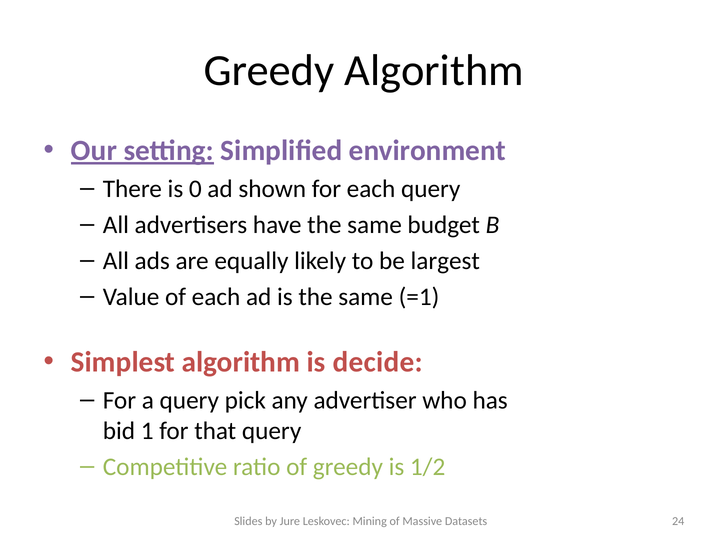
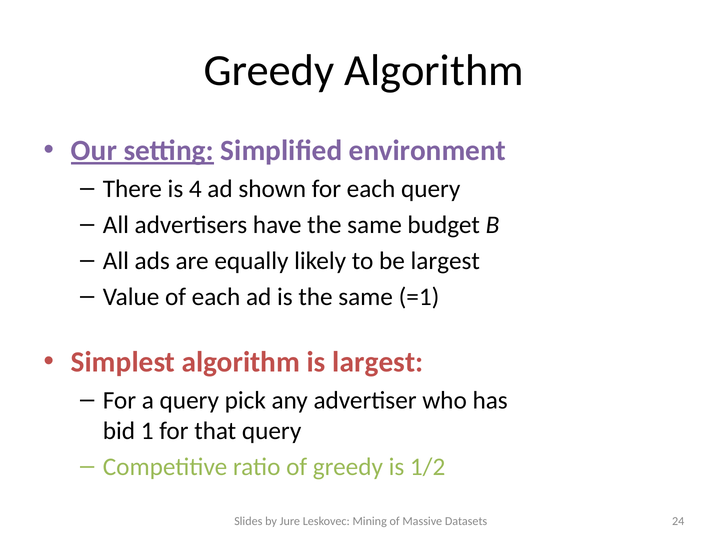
0: 0 -> 4
is decide: decide -> largest
